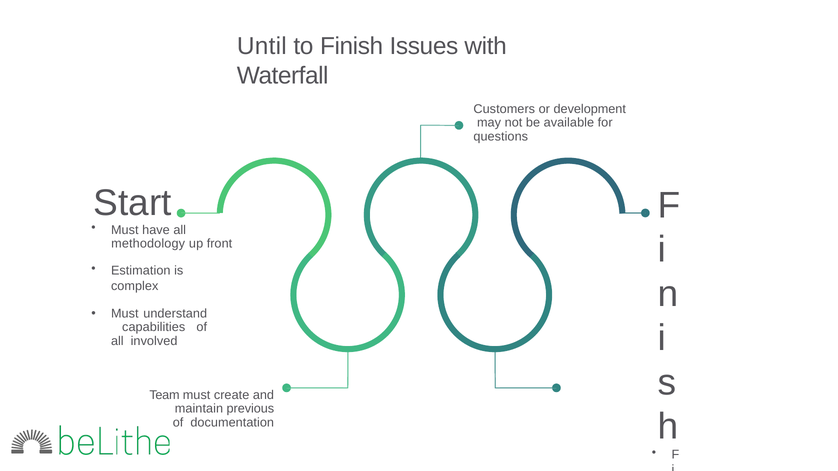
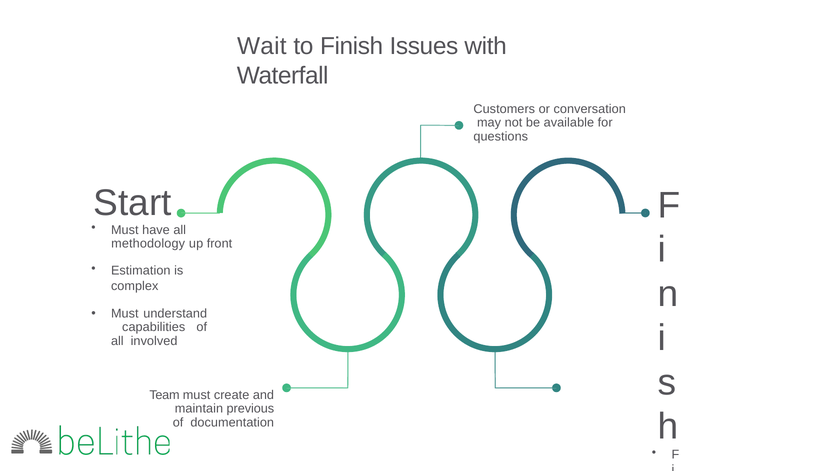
Until at (262, 46): Until -> Wait
development: development -> conversation
